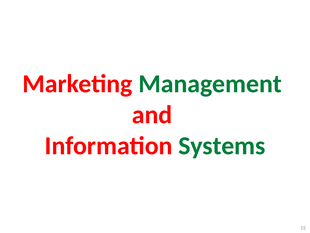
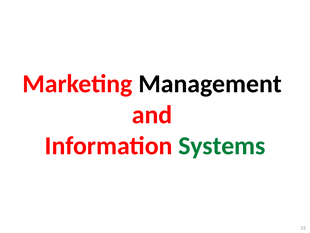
Management colour: green -> black
